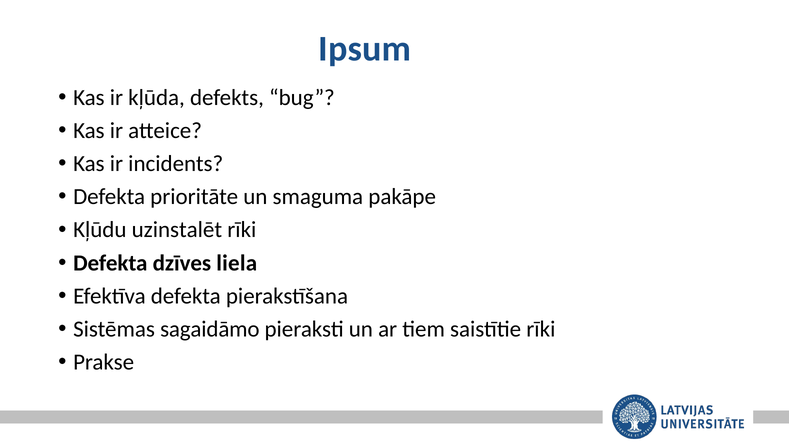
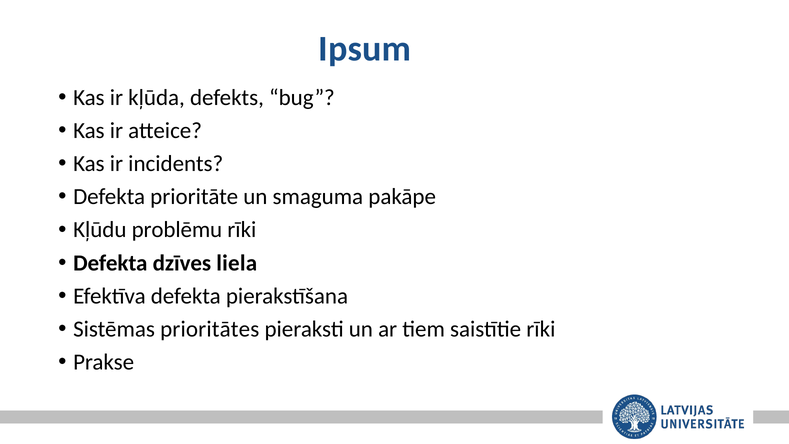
uzinstalēt: uzinstalēt -> problēmu
sagaidāmo: sagaidāmo -> prioritātes
